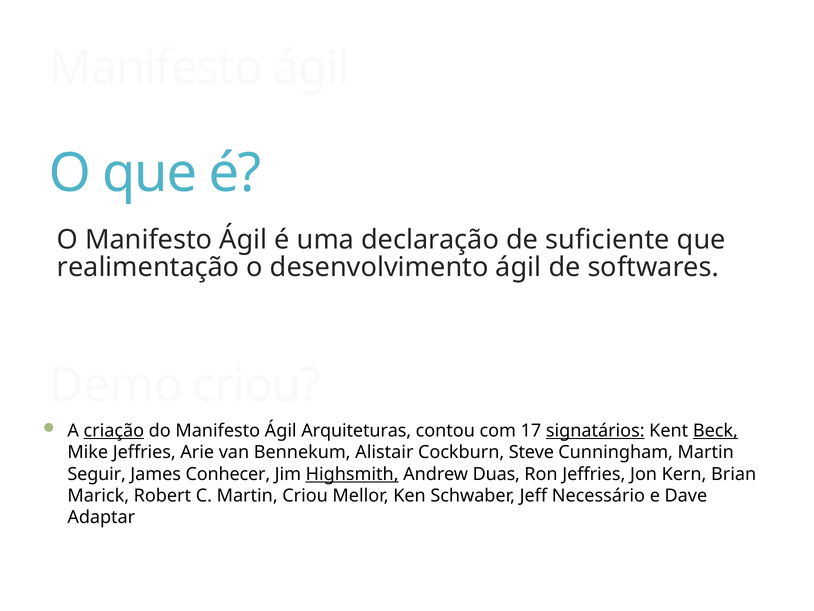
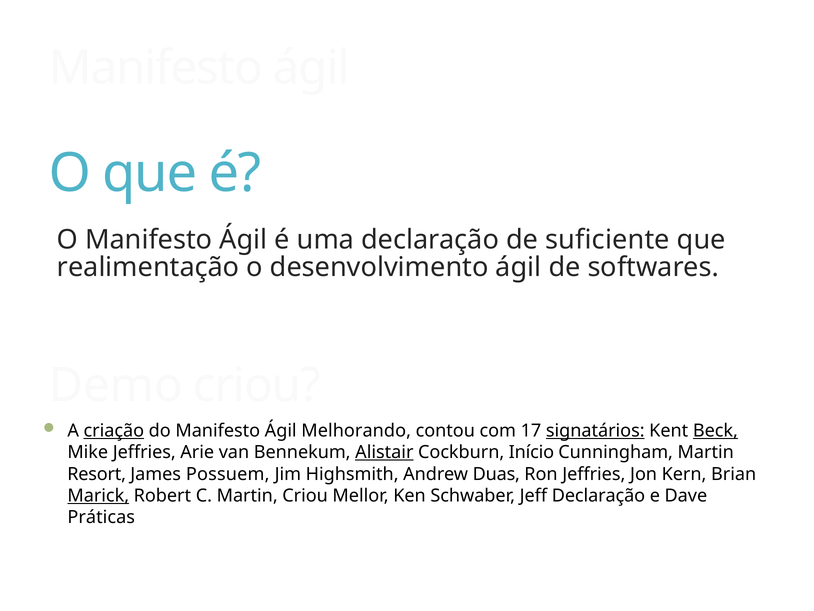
Arquiteturas: Arquiteturas -> Melhorando
Alistair underline: none -> present
Steve: Steve -> Início
Seguir: Seguir -> Resort
Conhecer: Conhecer -> Possuem
Highsmith underline: present -> none
Marick underline: none -> present
Jeff Necessário: Necessário -> Declaração
Adaptar: Adaptar -> Práticas
